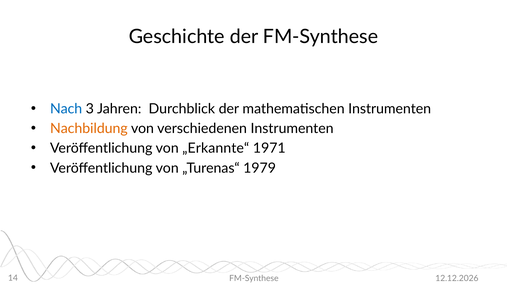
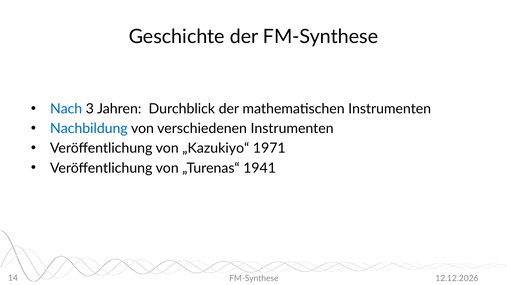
Nachbildung colour: orange -> blue
„Erkannte“: „Erkannte“ -> „Kazukiyo“
1979: 1979 -> 1941
